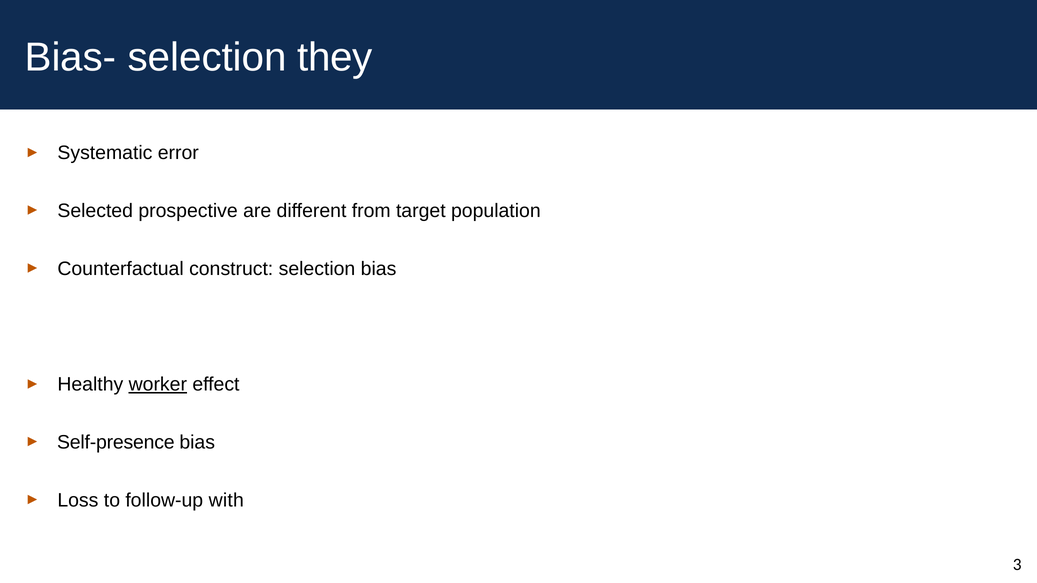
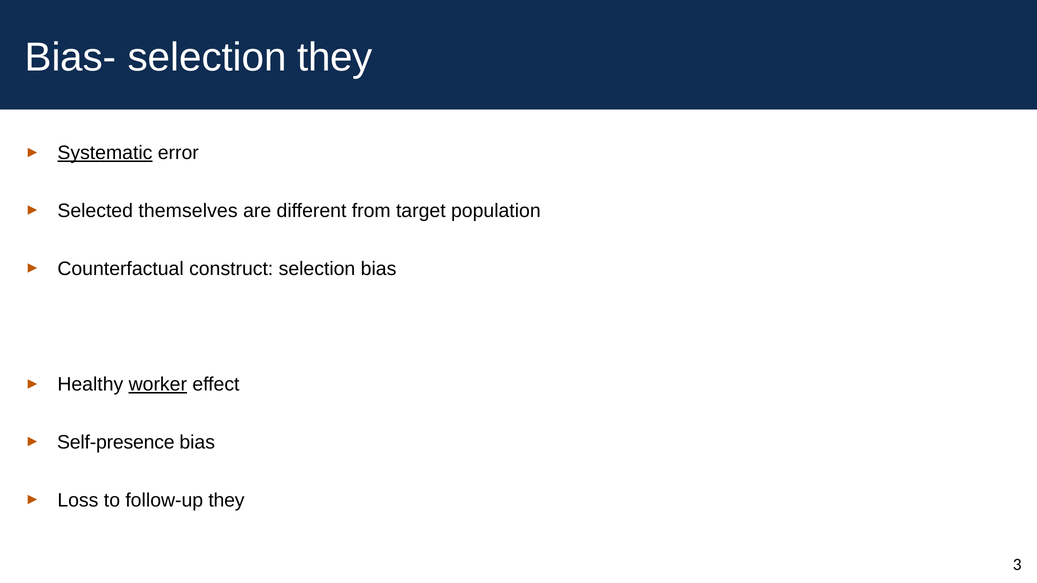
Systematic underline: none -> present
prospective: prospective -> themselves
follow-up with: with -> they
